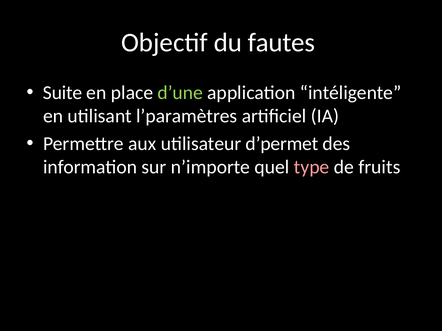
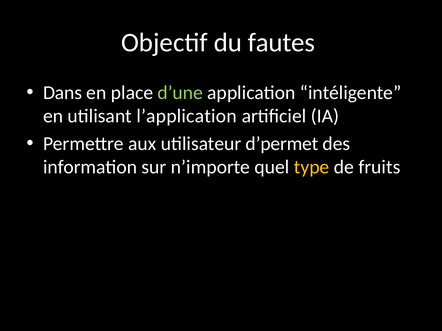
Suite: Suite -> Dans
l’paramètres: l’paramètres -> l’application
type colour: pink -> yellow
